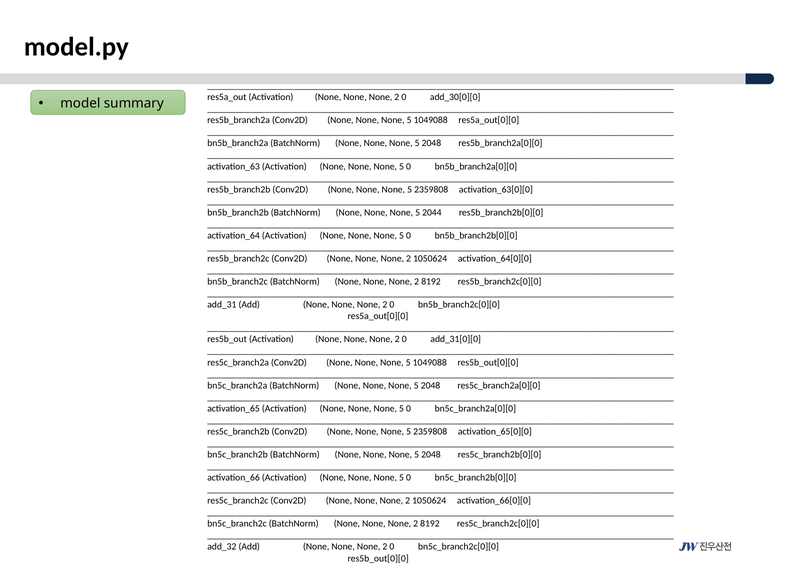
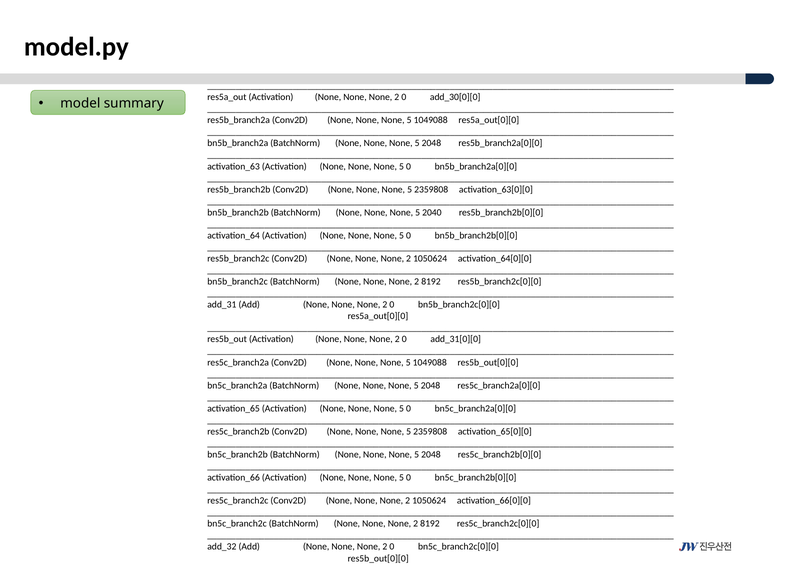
2044: 2044 -> 2040
